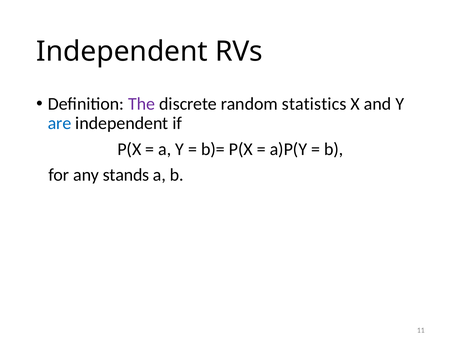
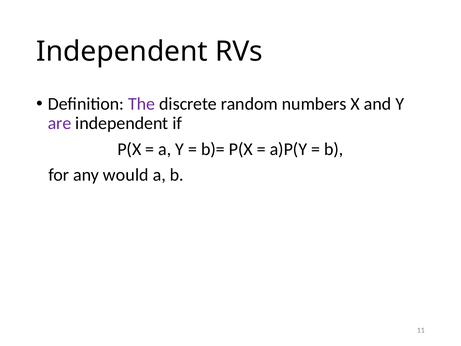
statistics: statistics -> numbers
are colour: blue -> purple
stands: stands -> would
